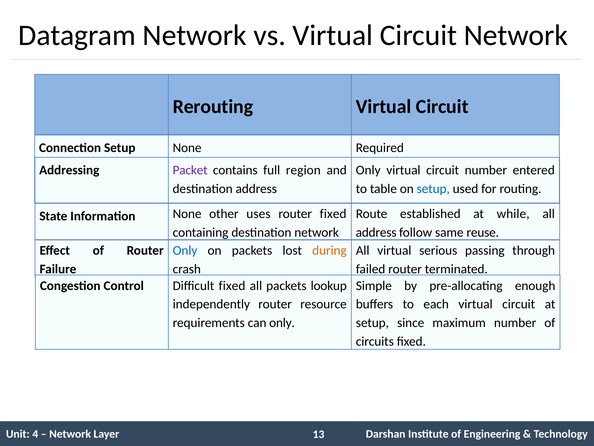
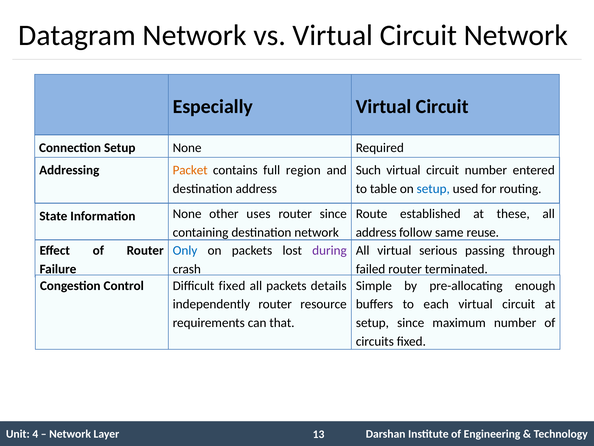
Rerouting: Rerouting -> Especially
Packet colour: purple -> orange
Only at (368, 170): Only -> Such
while: while -> these
router fixed: fixed -> since
during colour: orange -> purple
lookup: lookup -> details
can only: only -> that
